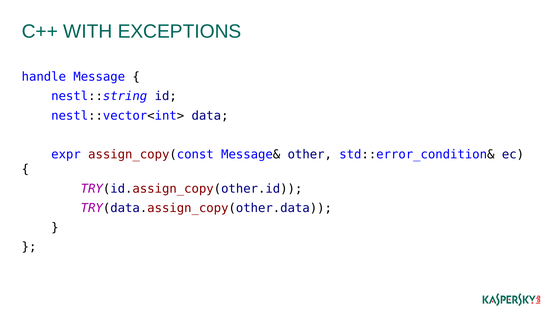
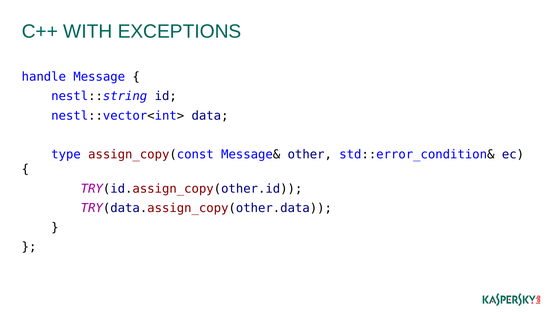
expr: expr -> type
